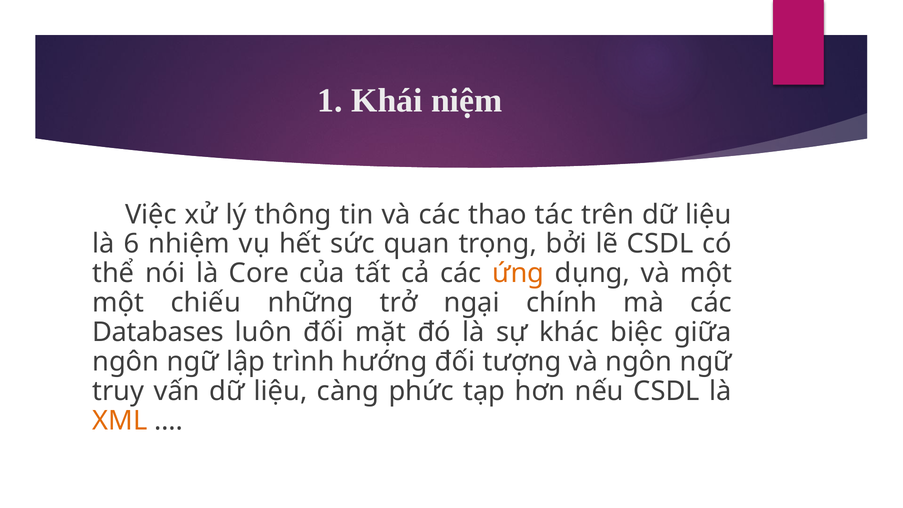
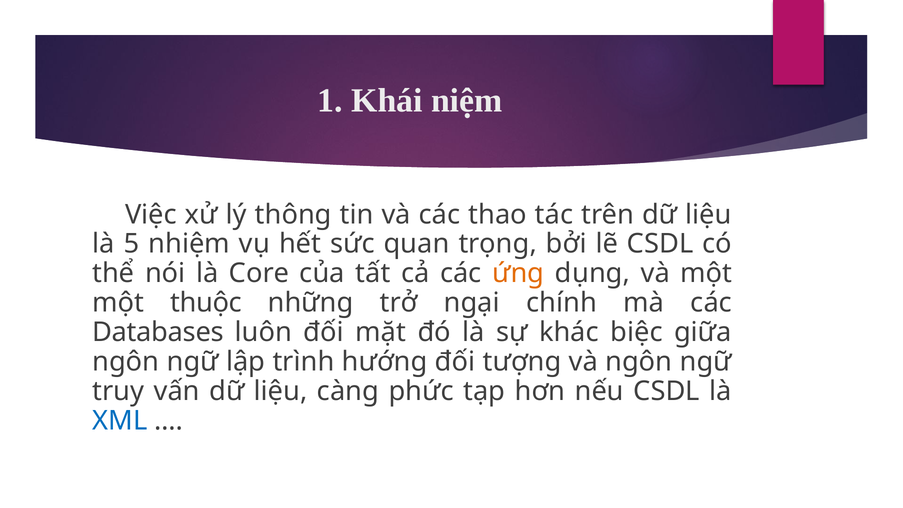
6: 6 -> 5
chiếu: chiếu -> thuộc
XML colour: orange -> blue
